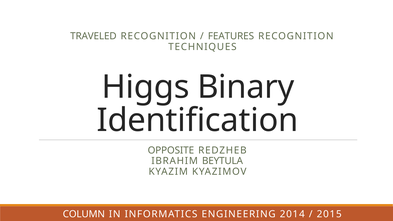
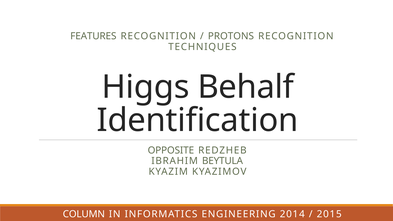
TRAVELED: TRAVELED -> FEATURES
FEATURES: FEATURES -> PROTONS
Binary: Binary -> Behalf
